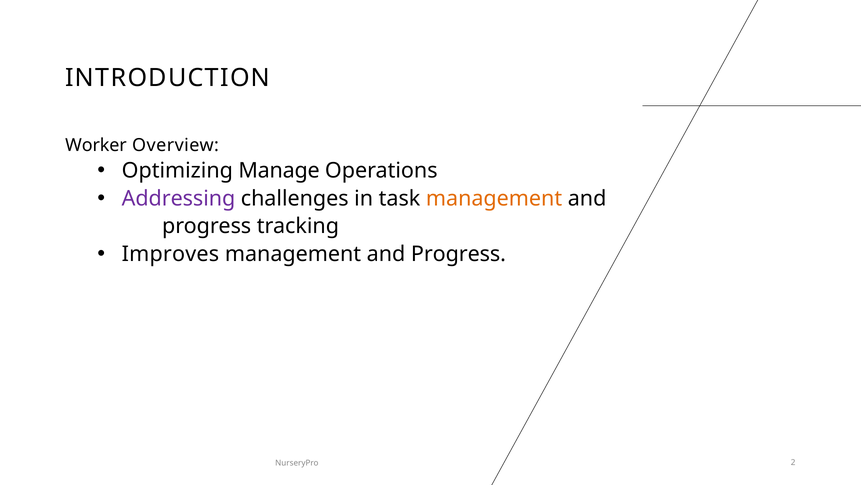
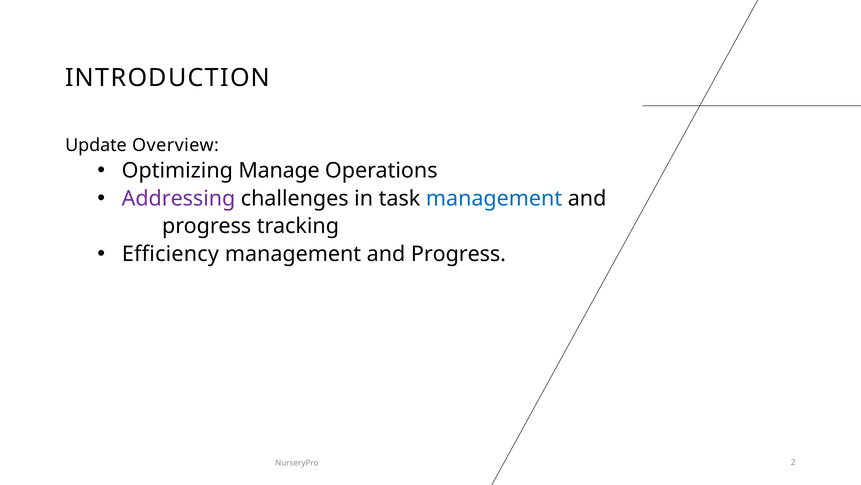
Worker: Worker -> Update
management at (494, 198) colour: orange -> blue
Improves: Improves -> Efficiency
